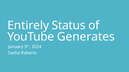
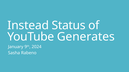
Entirely: Entirely -> Instead
